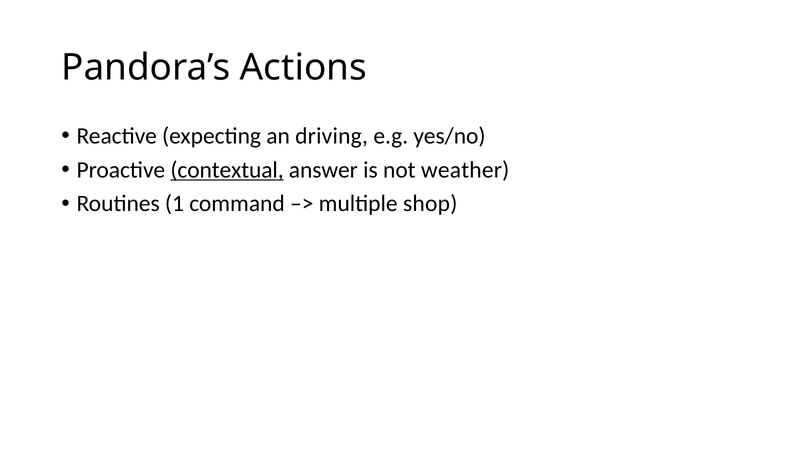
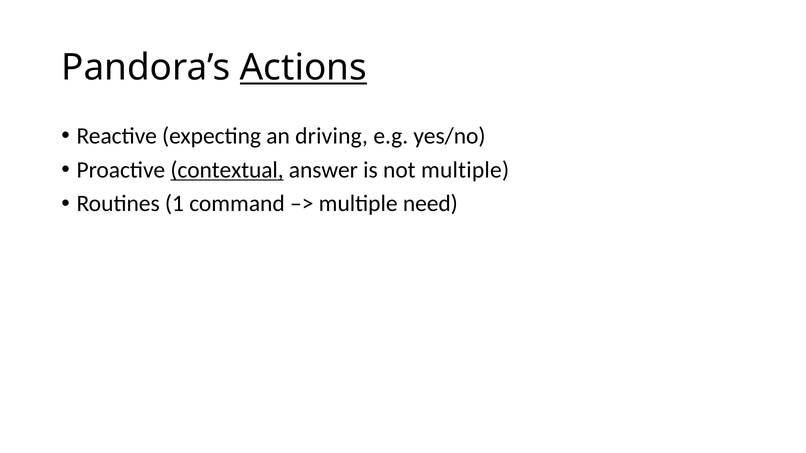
Actions underline: none -> present
not weather: weather -> multiple
shop: shop -> need
